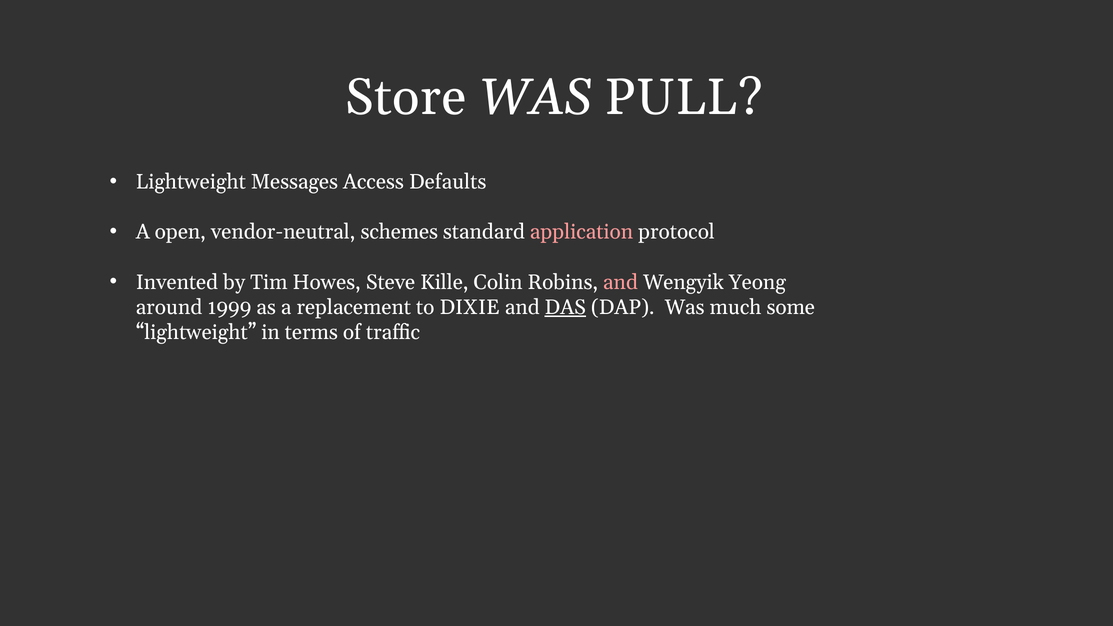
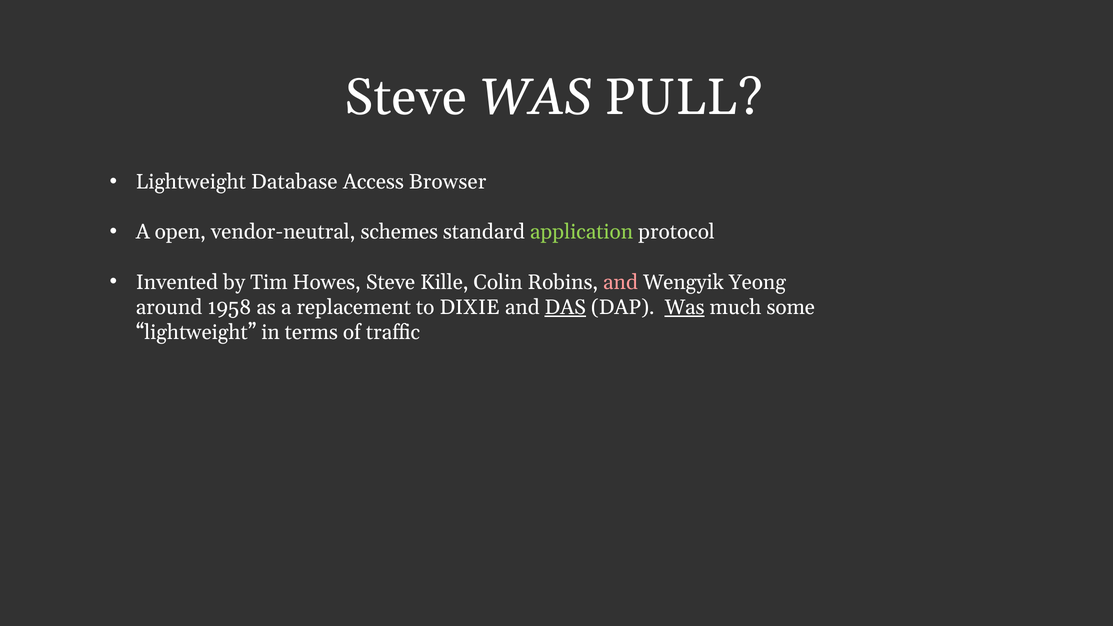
Store at (406, 97): Store -> Steve
Messages: Messages -> Database
Defaults: Defaults -> Browser
application colour: pink -> light green
1999: 1999 -> 1958
Was at (685, 307) underline: none -> present
